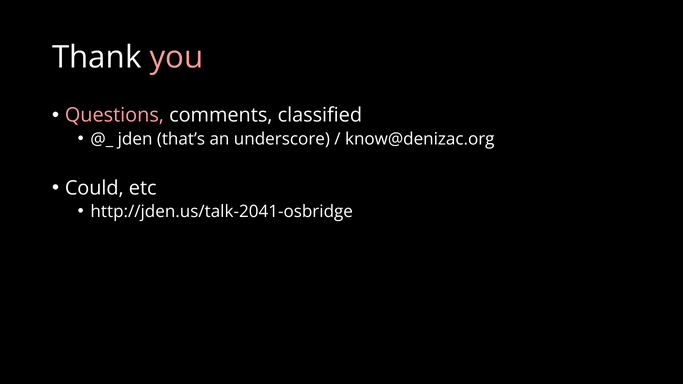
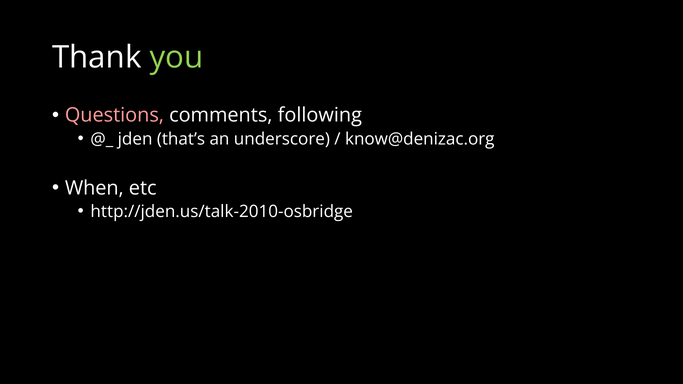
you colour: pink -> light green
classified: classified -> following
Could: Could -> When
http://jden.us/talk-2041-osbridge: http://jden.us/talk-2041-osbridge -> http://jden.us/talk-2010-osbridge
